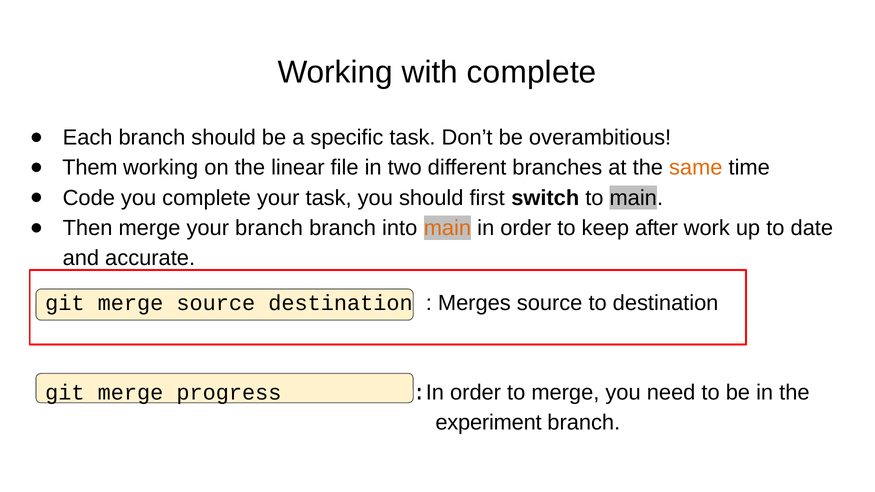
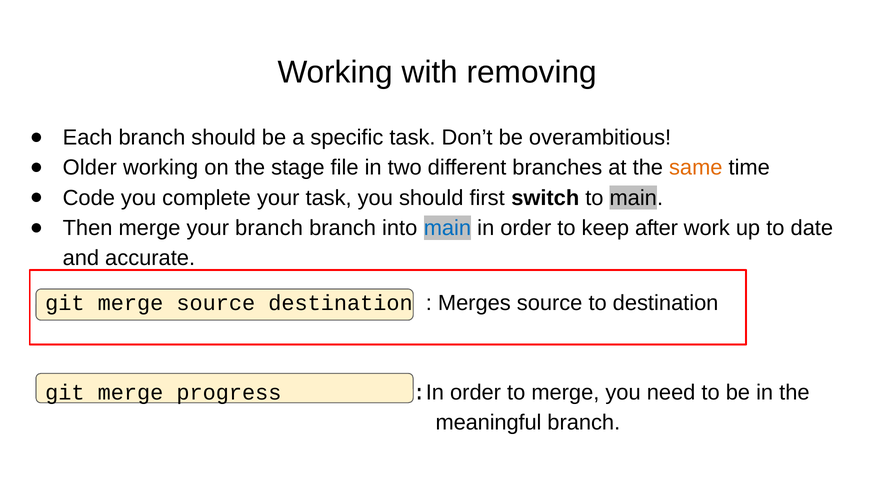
with complete: complete -> removing
Them: Them -> Older
linear: linear -> stage
main at (447, 228) colour: orange -> blue
experiment: experiment -> meaningful
